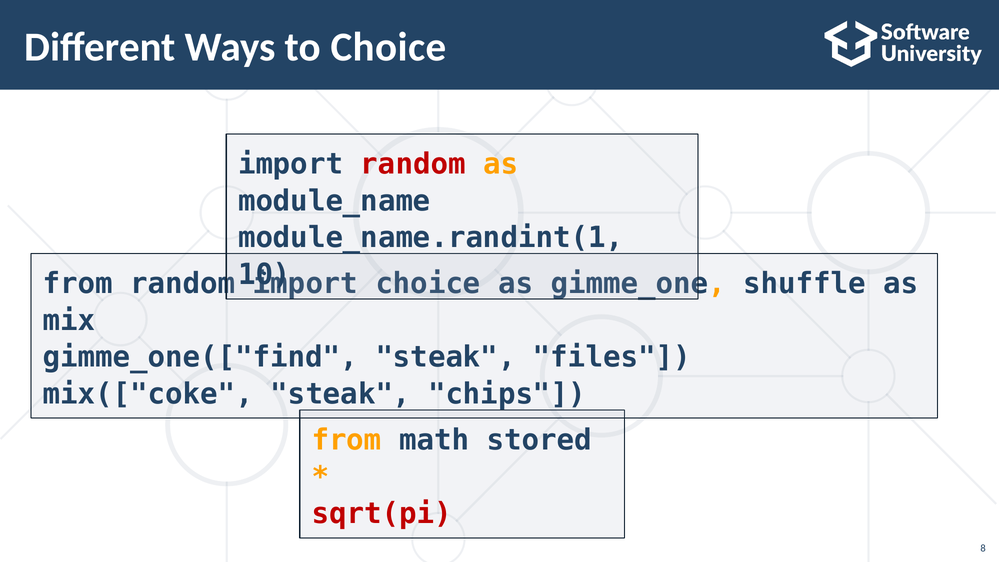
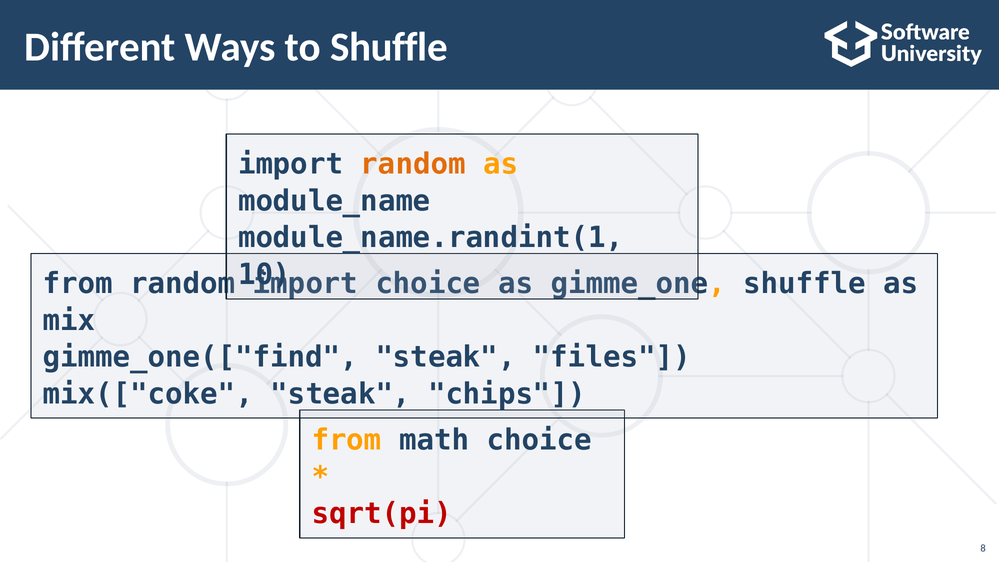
to Choice: Choice -> Shuffle
random at (413, 164) colour: red -> orange
math stored: stored -> choice
